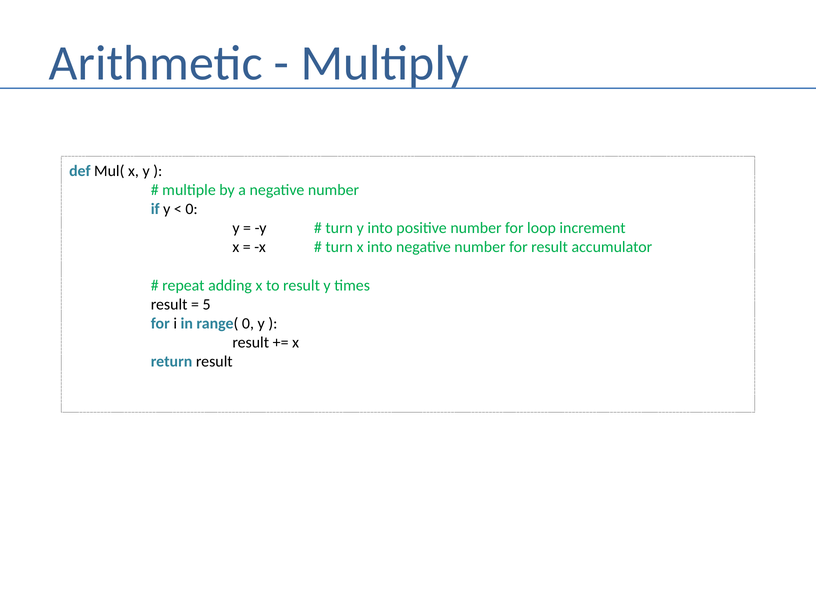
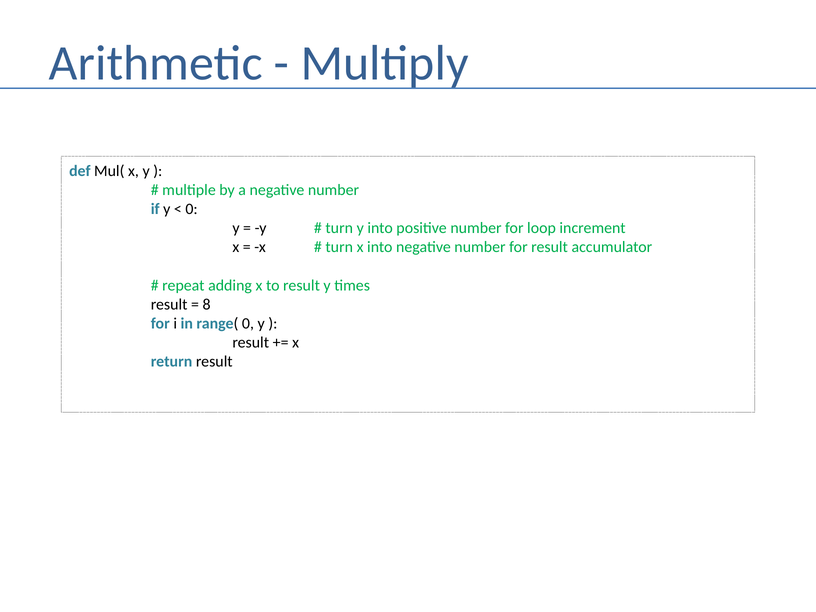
5: 5 -> 8
